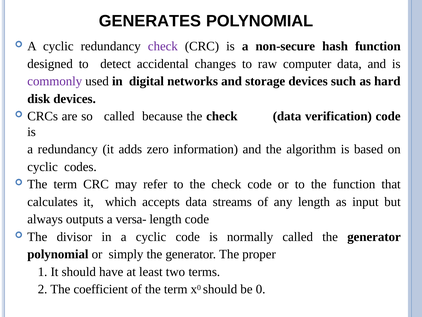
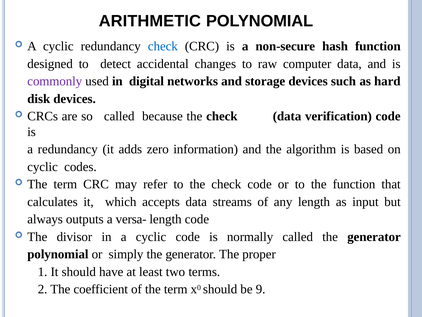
GENERATES: GENERATES -> ARITHMETIC
check at (163, 46) colour: purple -> blue
0: 0 -> 9
